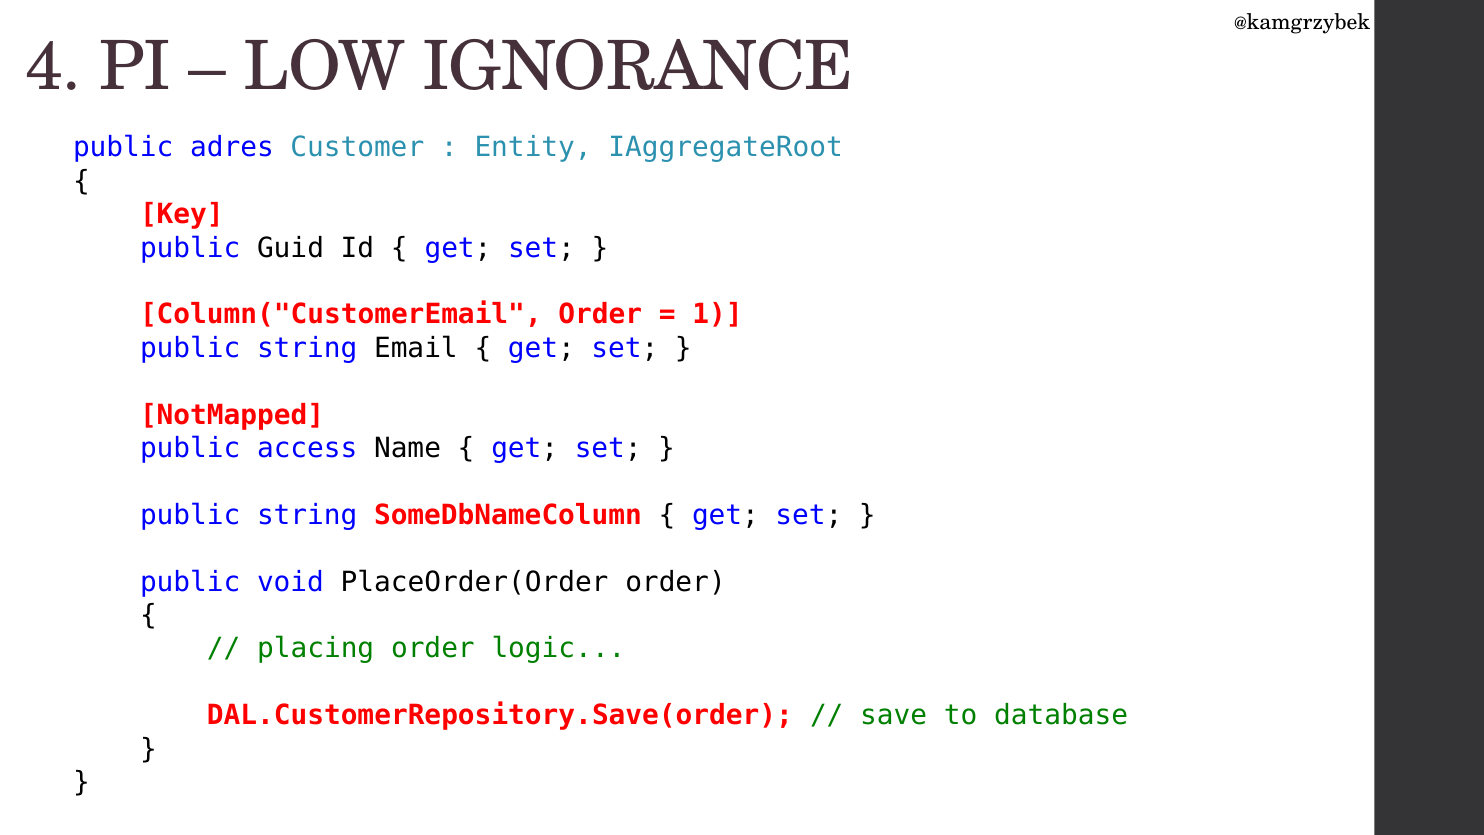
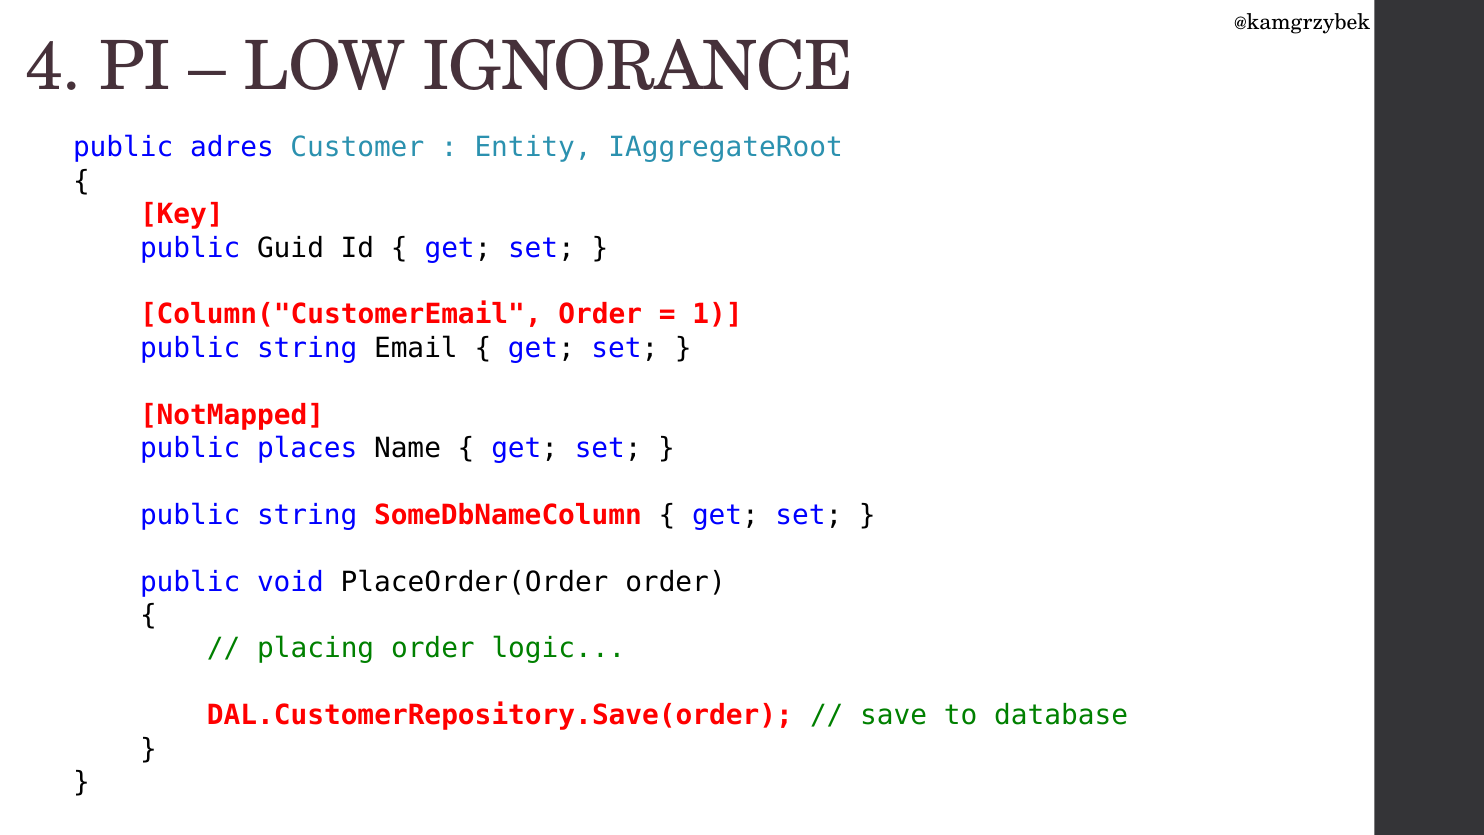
access: access -> places
